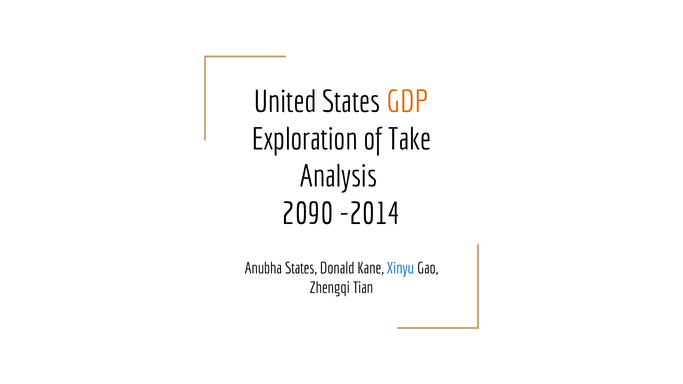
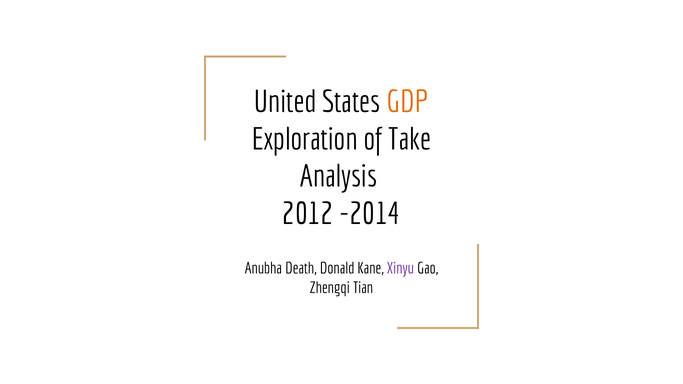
2090: 2090 -> 2012
Anubha States: States -> Death
Xinyu colour: blue -> purple
